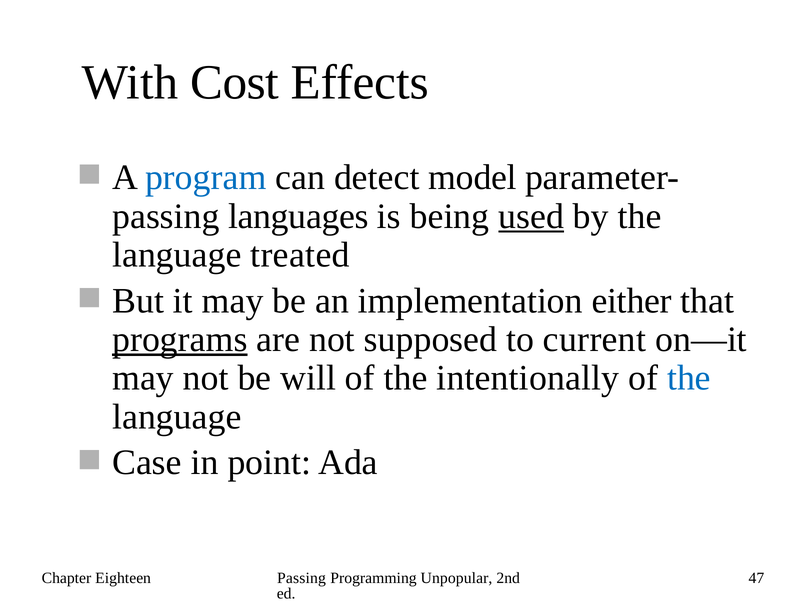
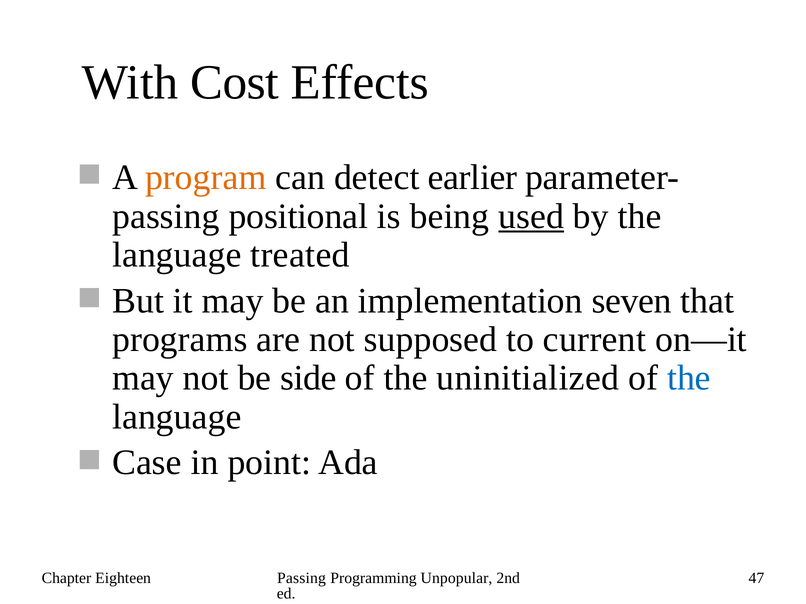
program colour: blue -> orange
model: model -> earlier
languages: languages -> positional
either: either -> seven
programs underline: present -> none
will: will -> side
intentionally: intentionally -> uninitialized
